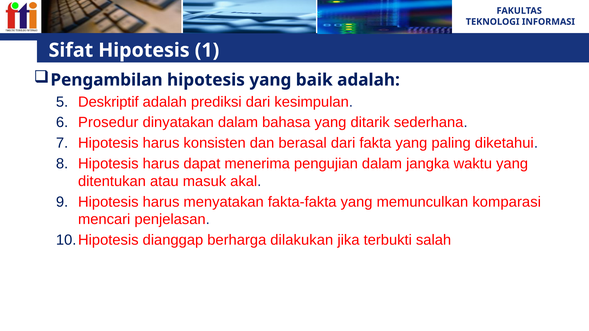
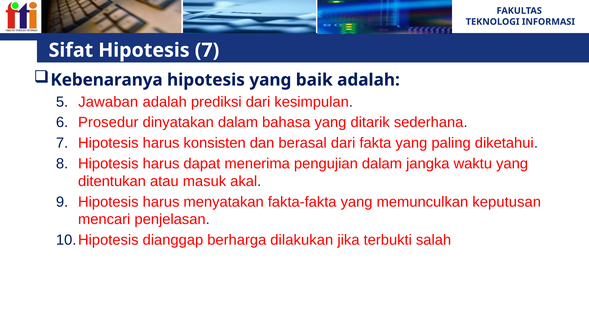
Hipotesis 1: 1 -> 7
Pengambilan: Pengambilan -> Kebenaranya
Deskriptif: Deskriptif -> Jawaban
komparasi: komparasi -> keputusan
